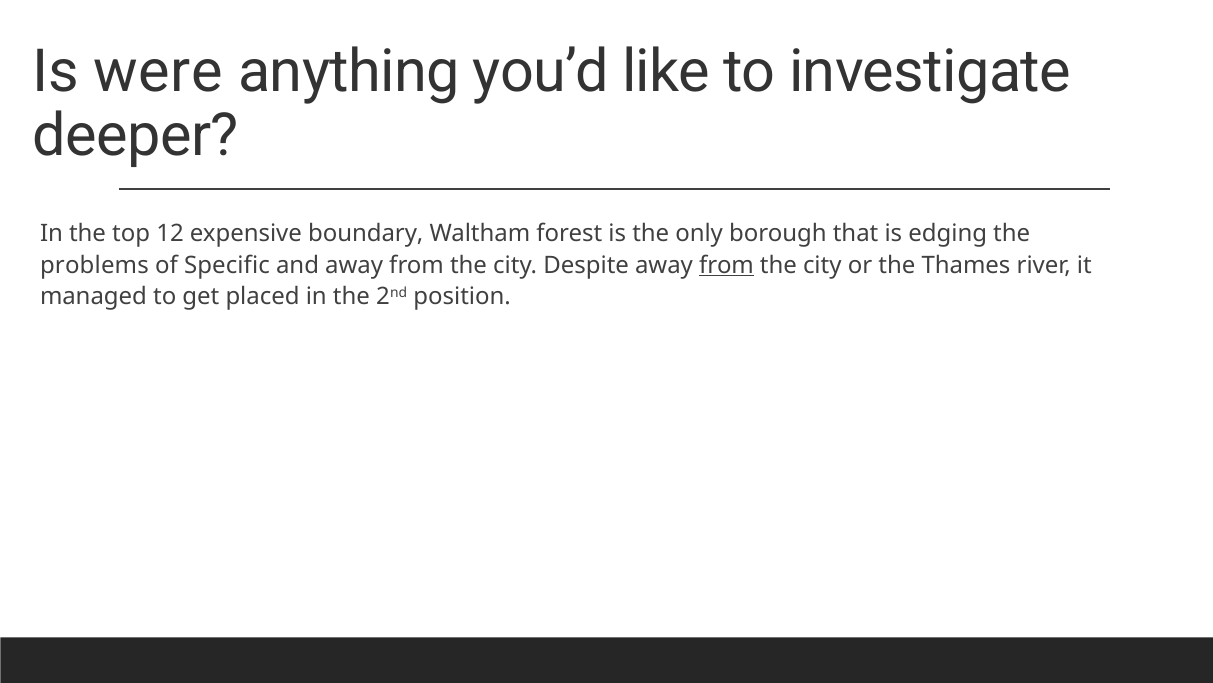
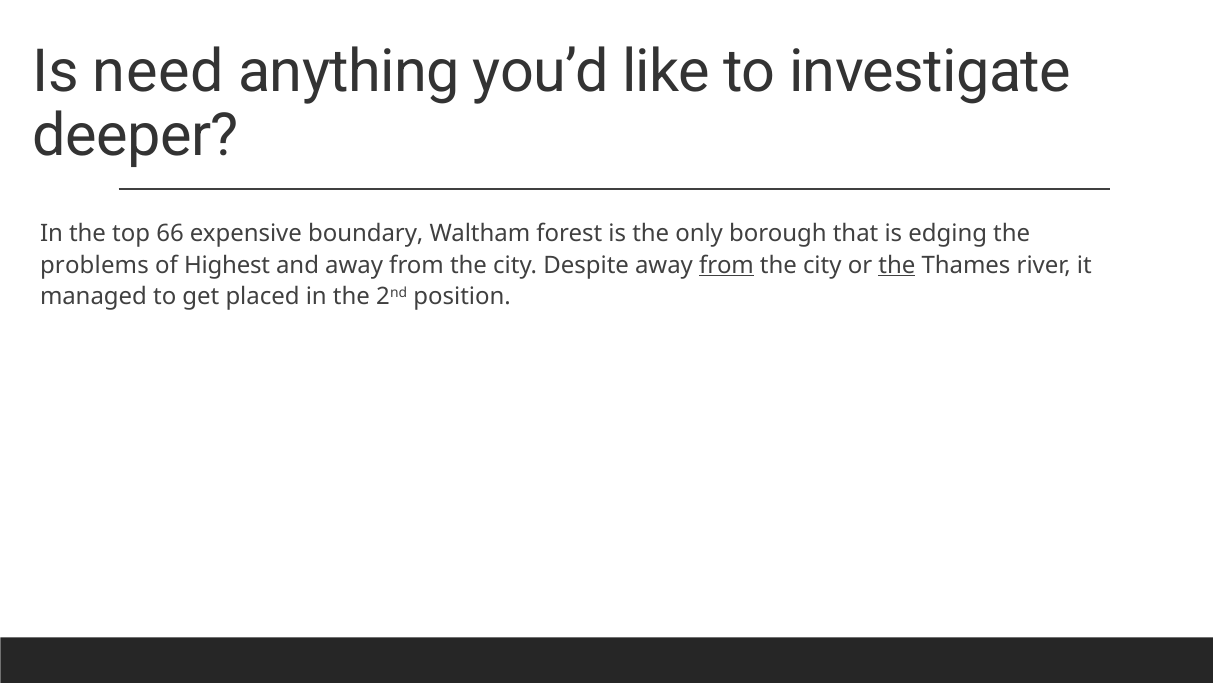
were: were -> need
12: 12 -> 66
Specific: Specific -> Highest
the at (897, 265) underline: none -> present
